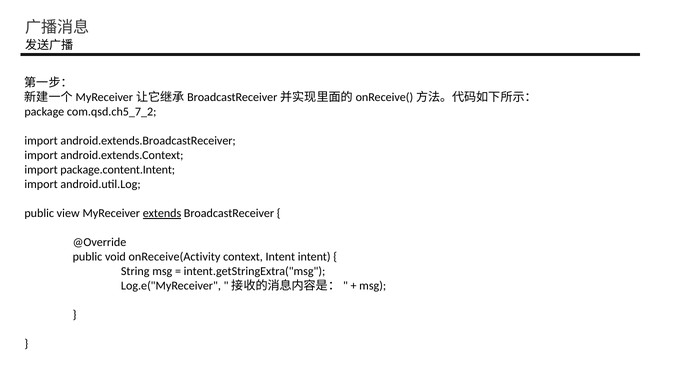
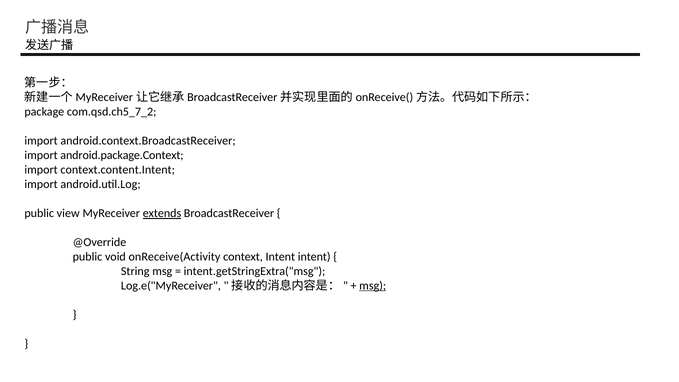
android.extends.BroadcastReceiver: android.extends.BroadcastReceiver -> android.context.BroadcastReceiver
android.extends.Context: android.extends.Context -> android.package.Context
package.content.Intent: package.content.Intent -> context.content.Intent
msg at (373, 286) underline: none -> present
